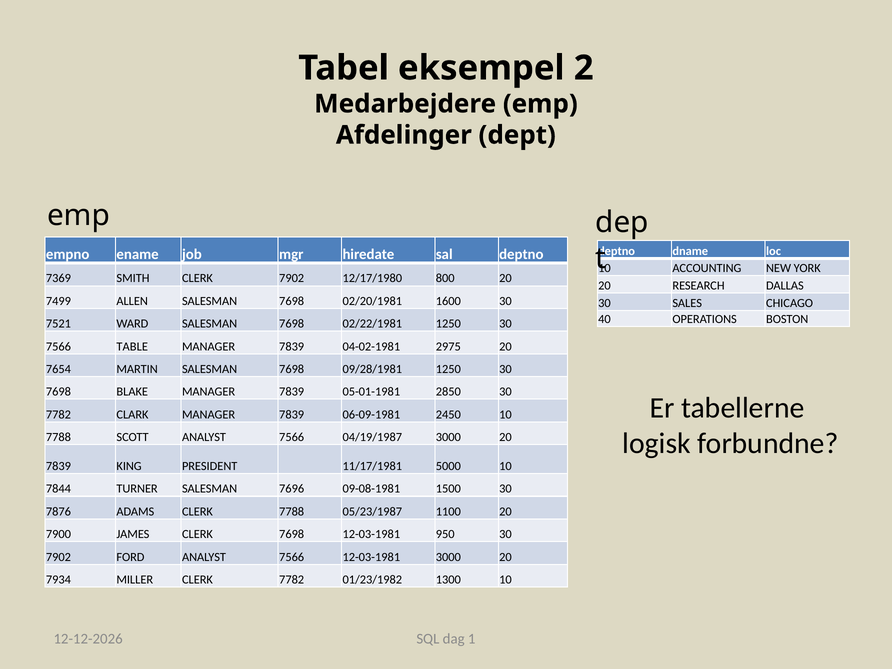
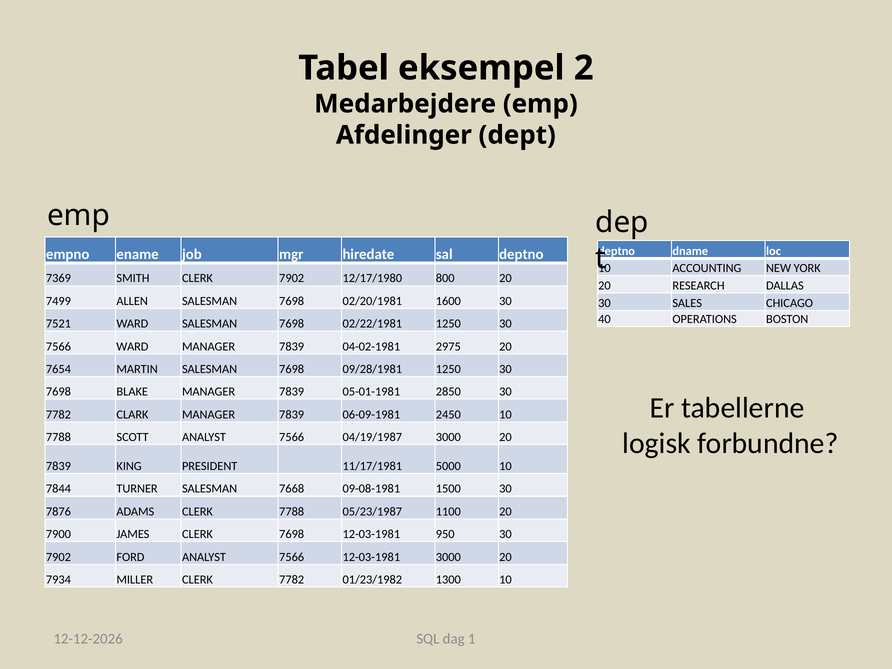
7566 TABLE: TABLE -> WARD
7696: 7696 -> 7668
